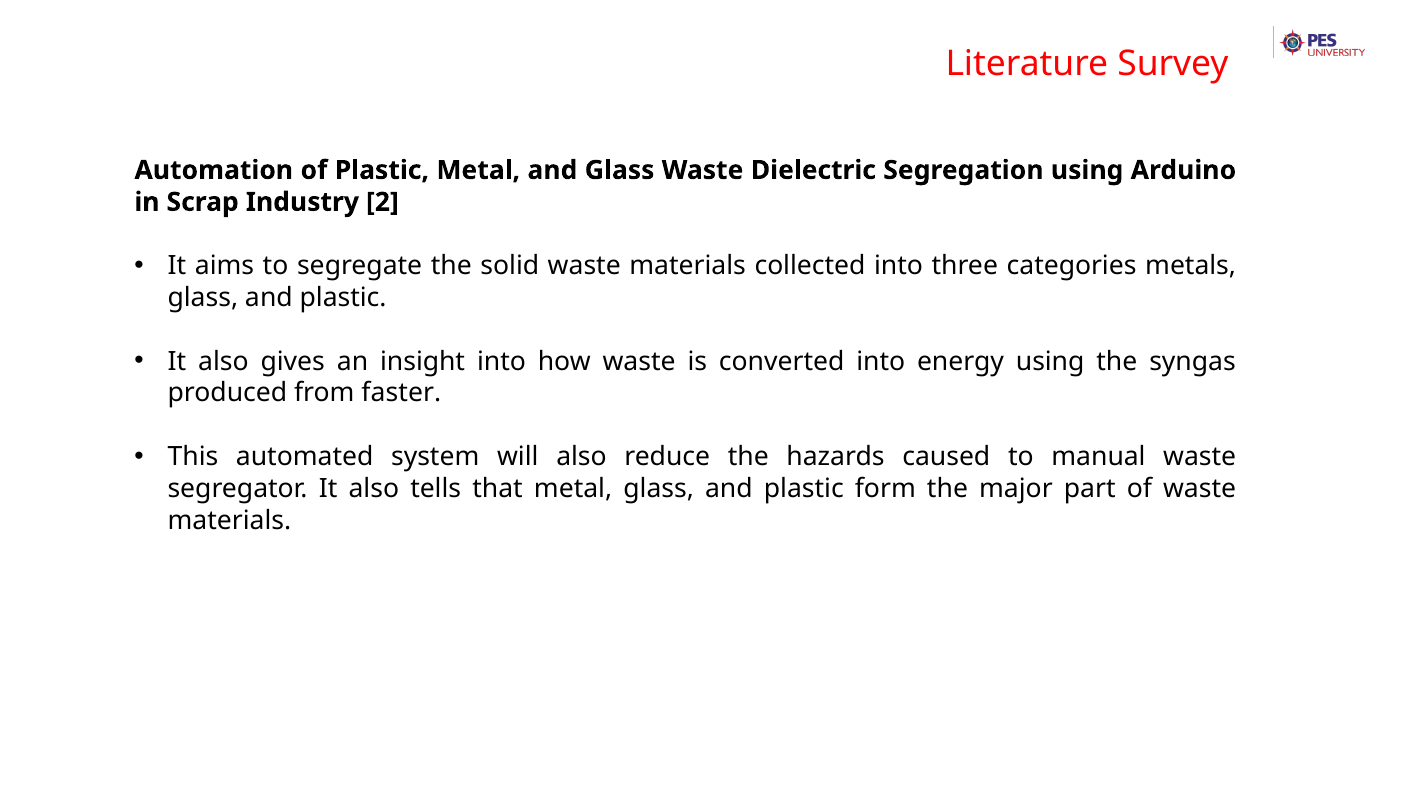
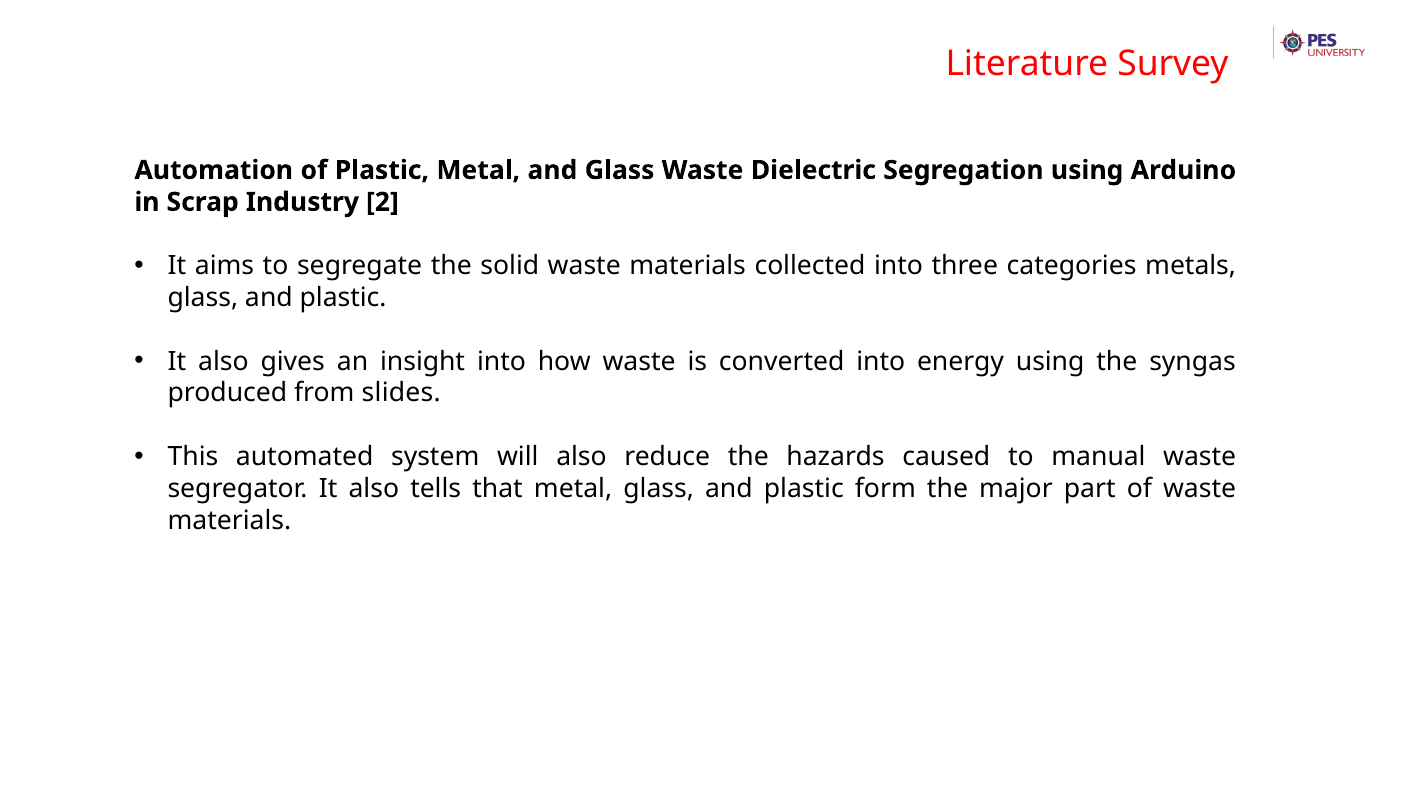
faster: faster -> slides
